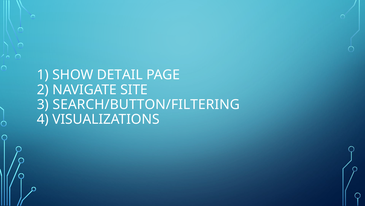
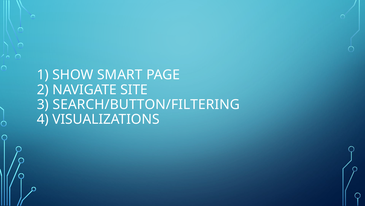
DETAIL: DETAIL -> SMART
